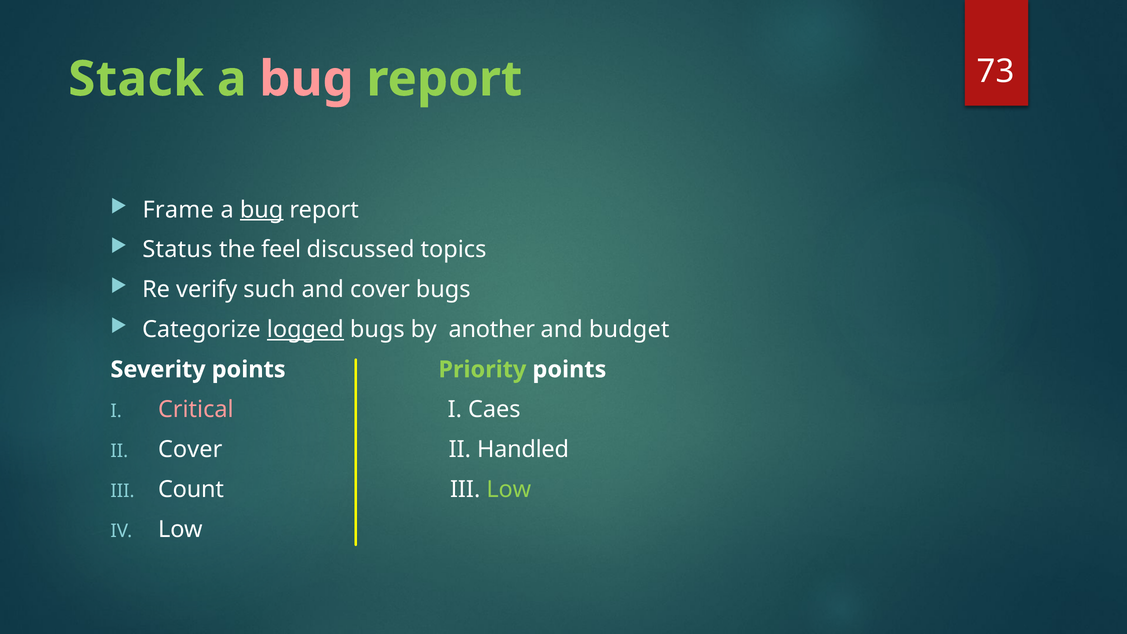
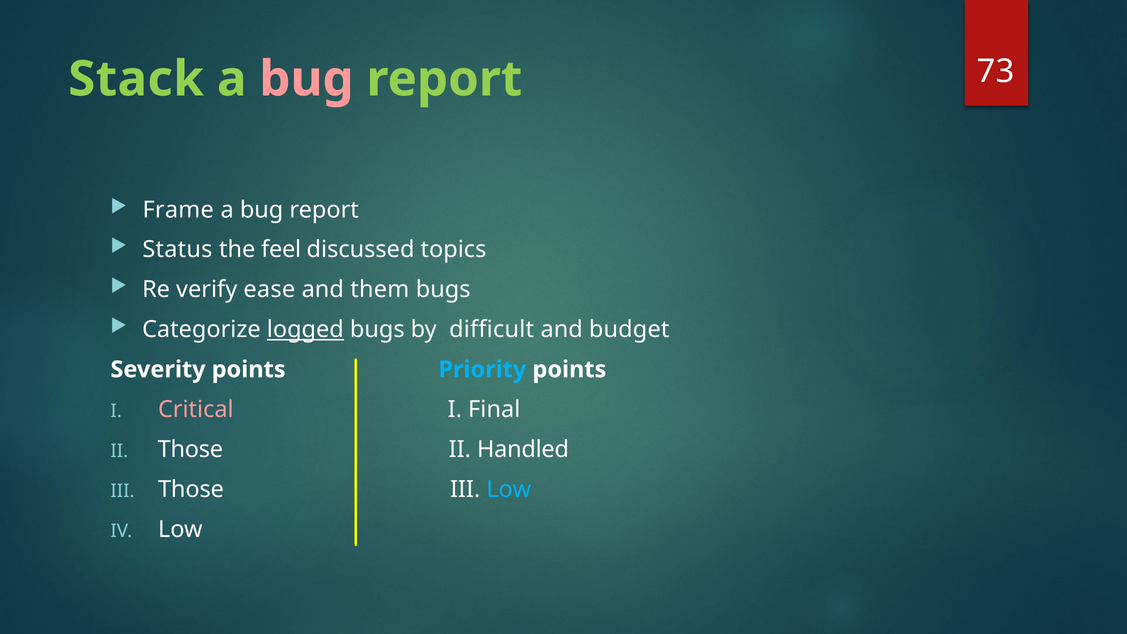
bug at (262, 210) underline: present -> none
such: such -> ease
and cover: cover -> them
another: another -> difficult
Priority colour: light green -> light blue
Caes: Caes -> Final
II Cover: Cover -> Those
III Count: Count -> Those
Low at (509, 489) colour: light green -> light blue
